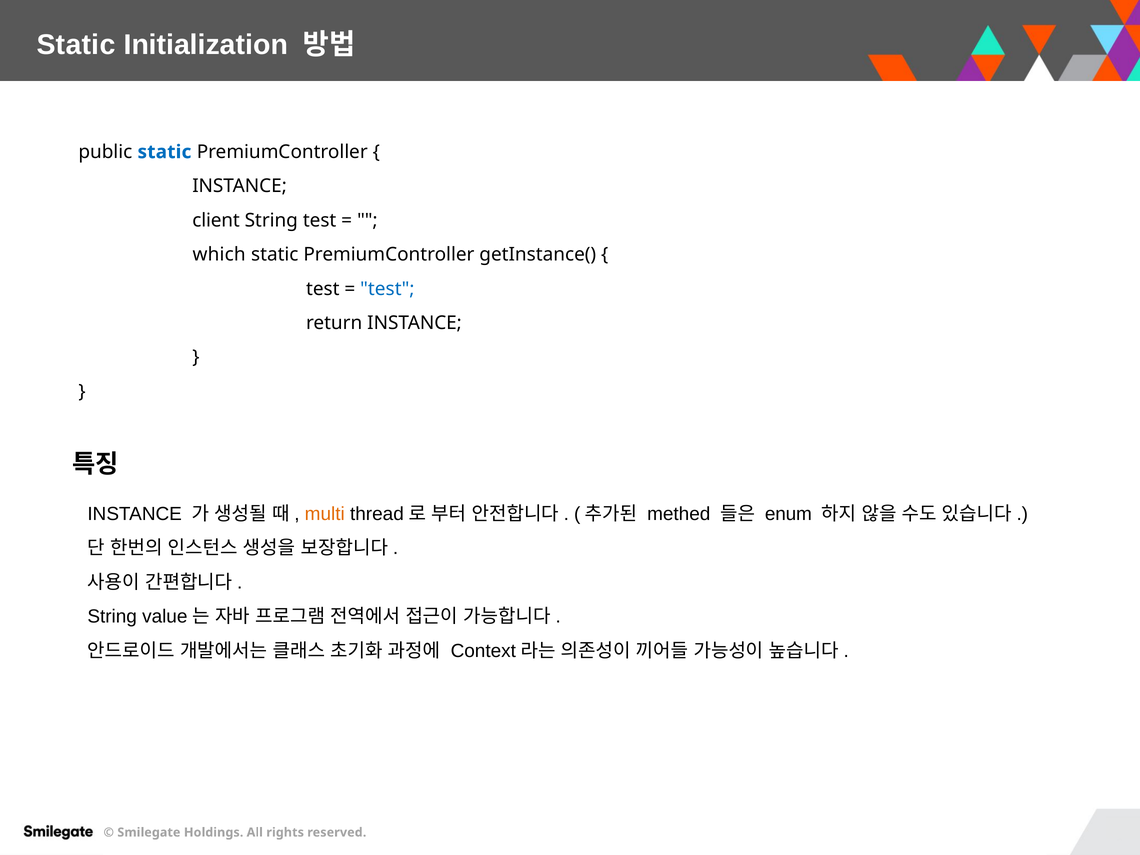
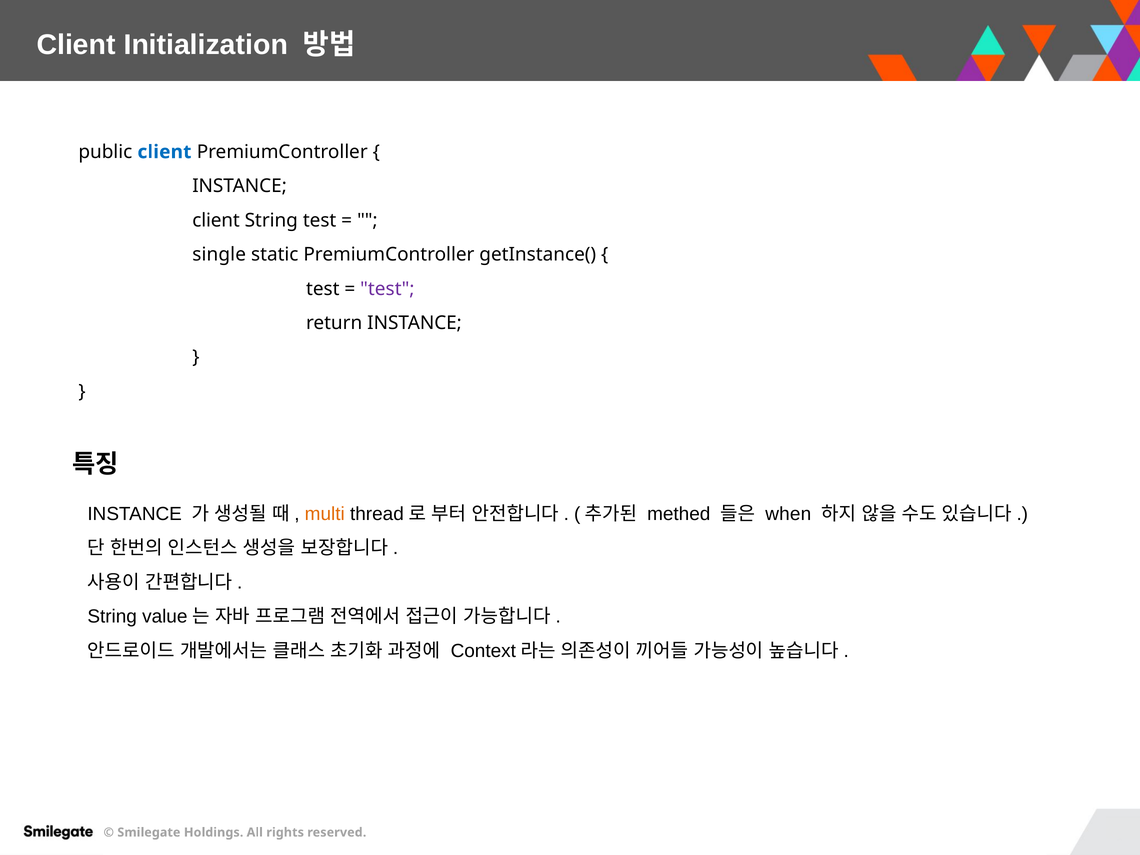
Static at (76, 45): Static -> Client
public static: static -> client
which: which -> single
test at (387, 289) colour: blue -> purple
enum: enum -> when
